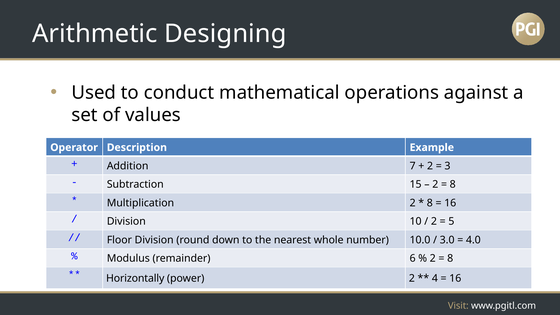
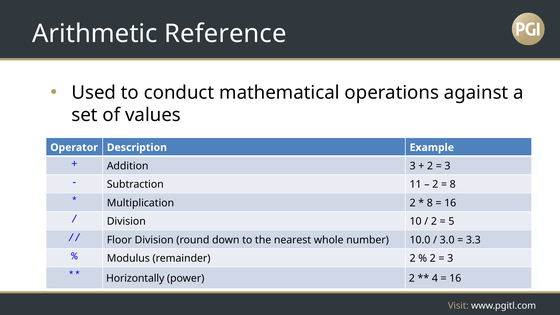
Designing: Designing -> Reference
Addition 7: 7 -> 3
15: 15 -> 11
4.0: 4.0 -> 3.3
remainder 6: 6 -> 2
8 at (450, 259): 8 -> 3
